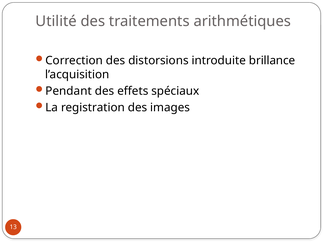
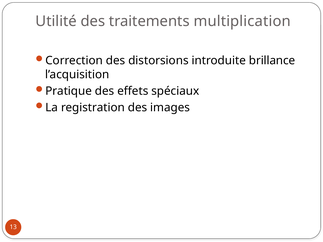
arithmétiques: arithmétiques -> multiplication
Pendant: Pendant -> Pratique
